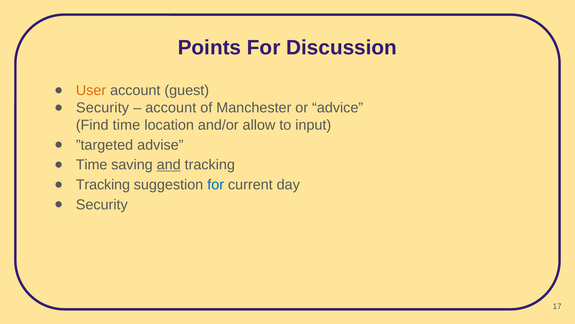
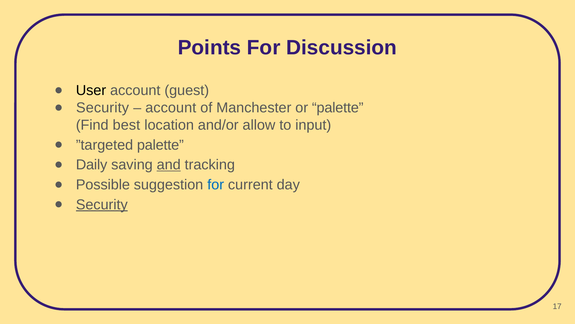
User colour: orange -> black
or advice: advice -> palette
Find time: time -> best
”targeted advise: advise -> palette
Time at (92, 165): Time -> Daily
Tracking at (103, 184): Tracking -> Possible
Security at (102, 204) underline: none -> present
